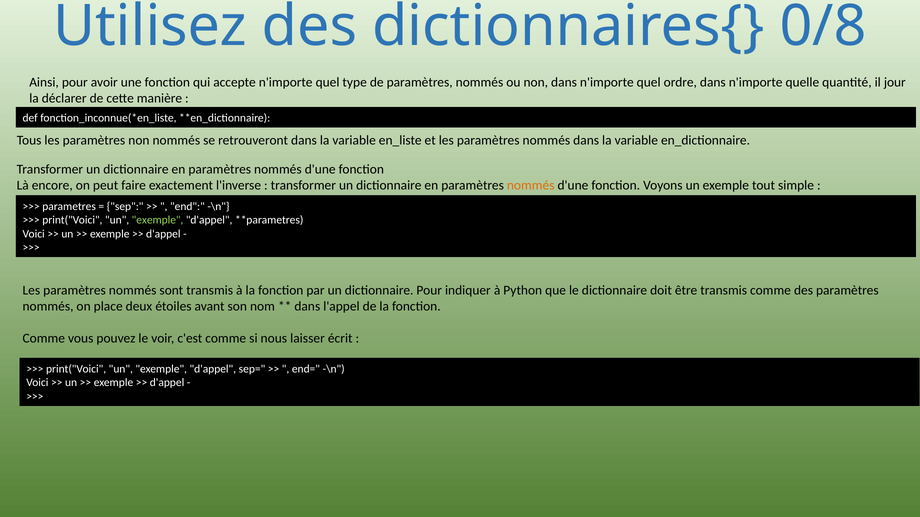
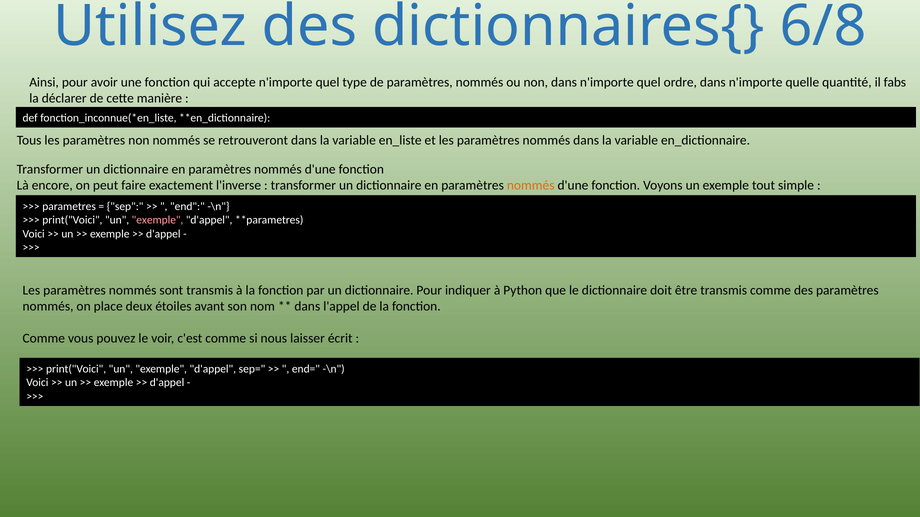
0/8: 0/8 -> 6/8
jour: jour -> fabs
exemple at (158, 220) colour: light green -> pink
